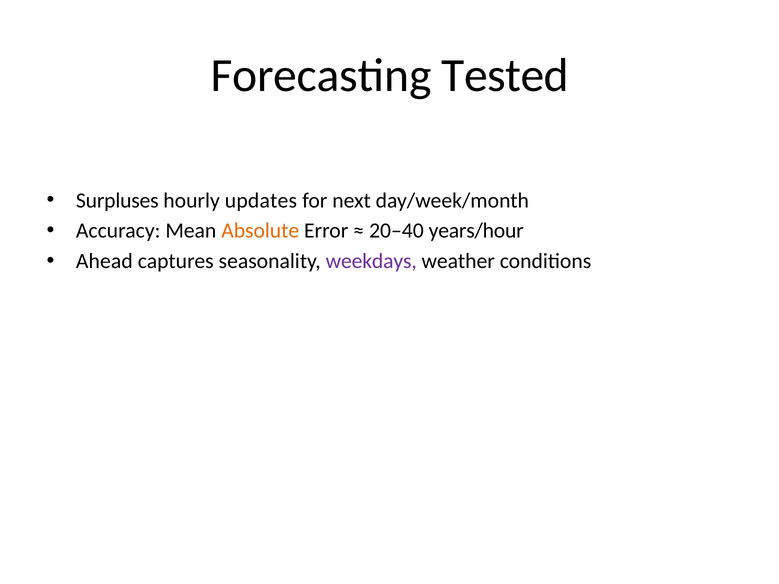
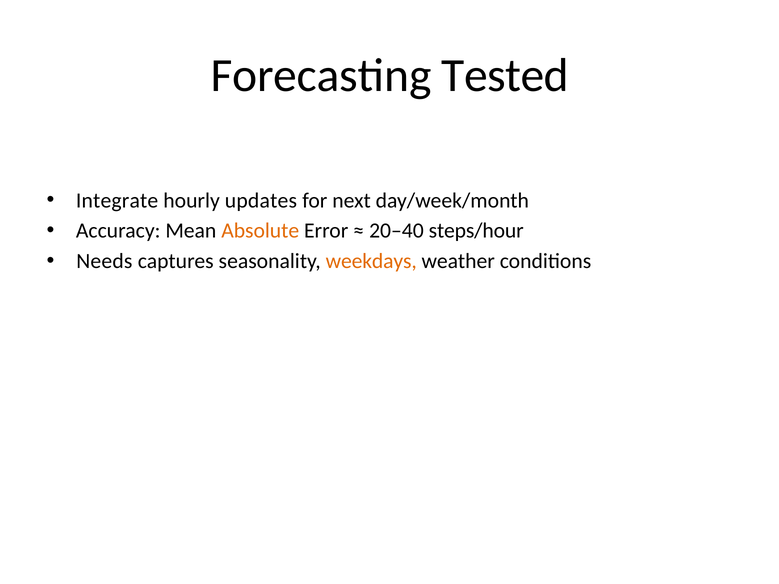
Surpluses: Surpluses -> Integrate
years/hour: years/hour -> steps/hour
Ahead: Ahead -> Needs
weekdays colour: purple -> orange
